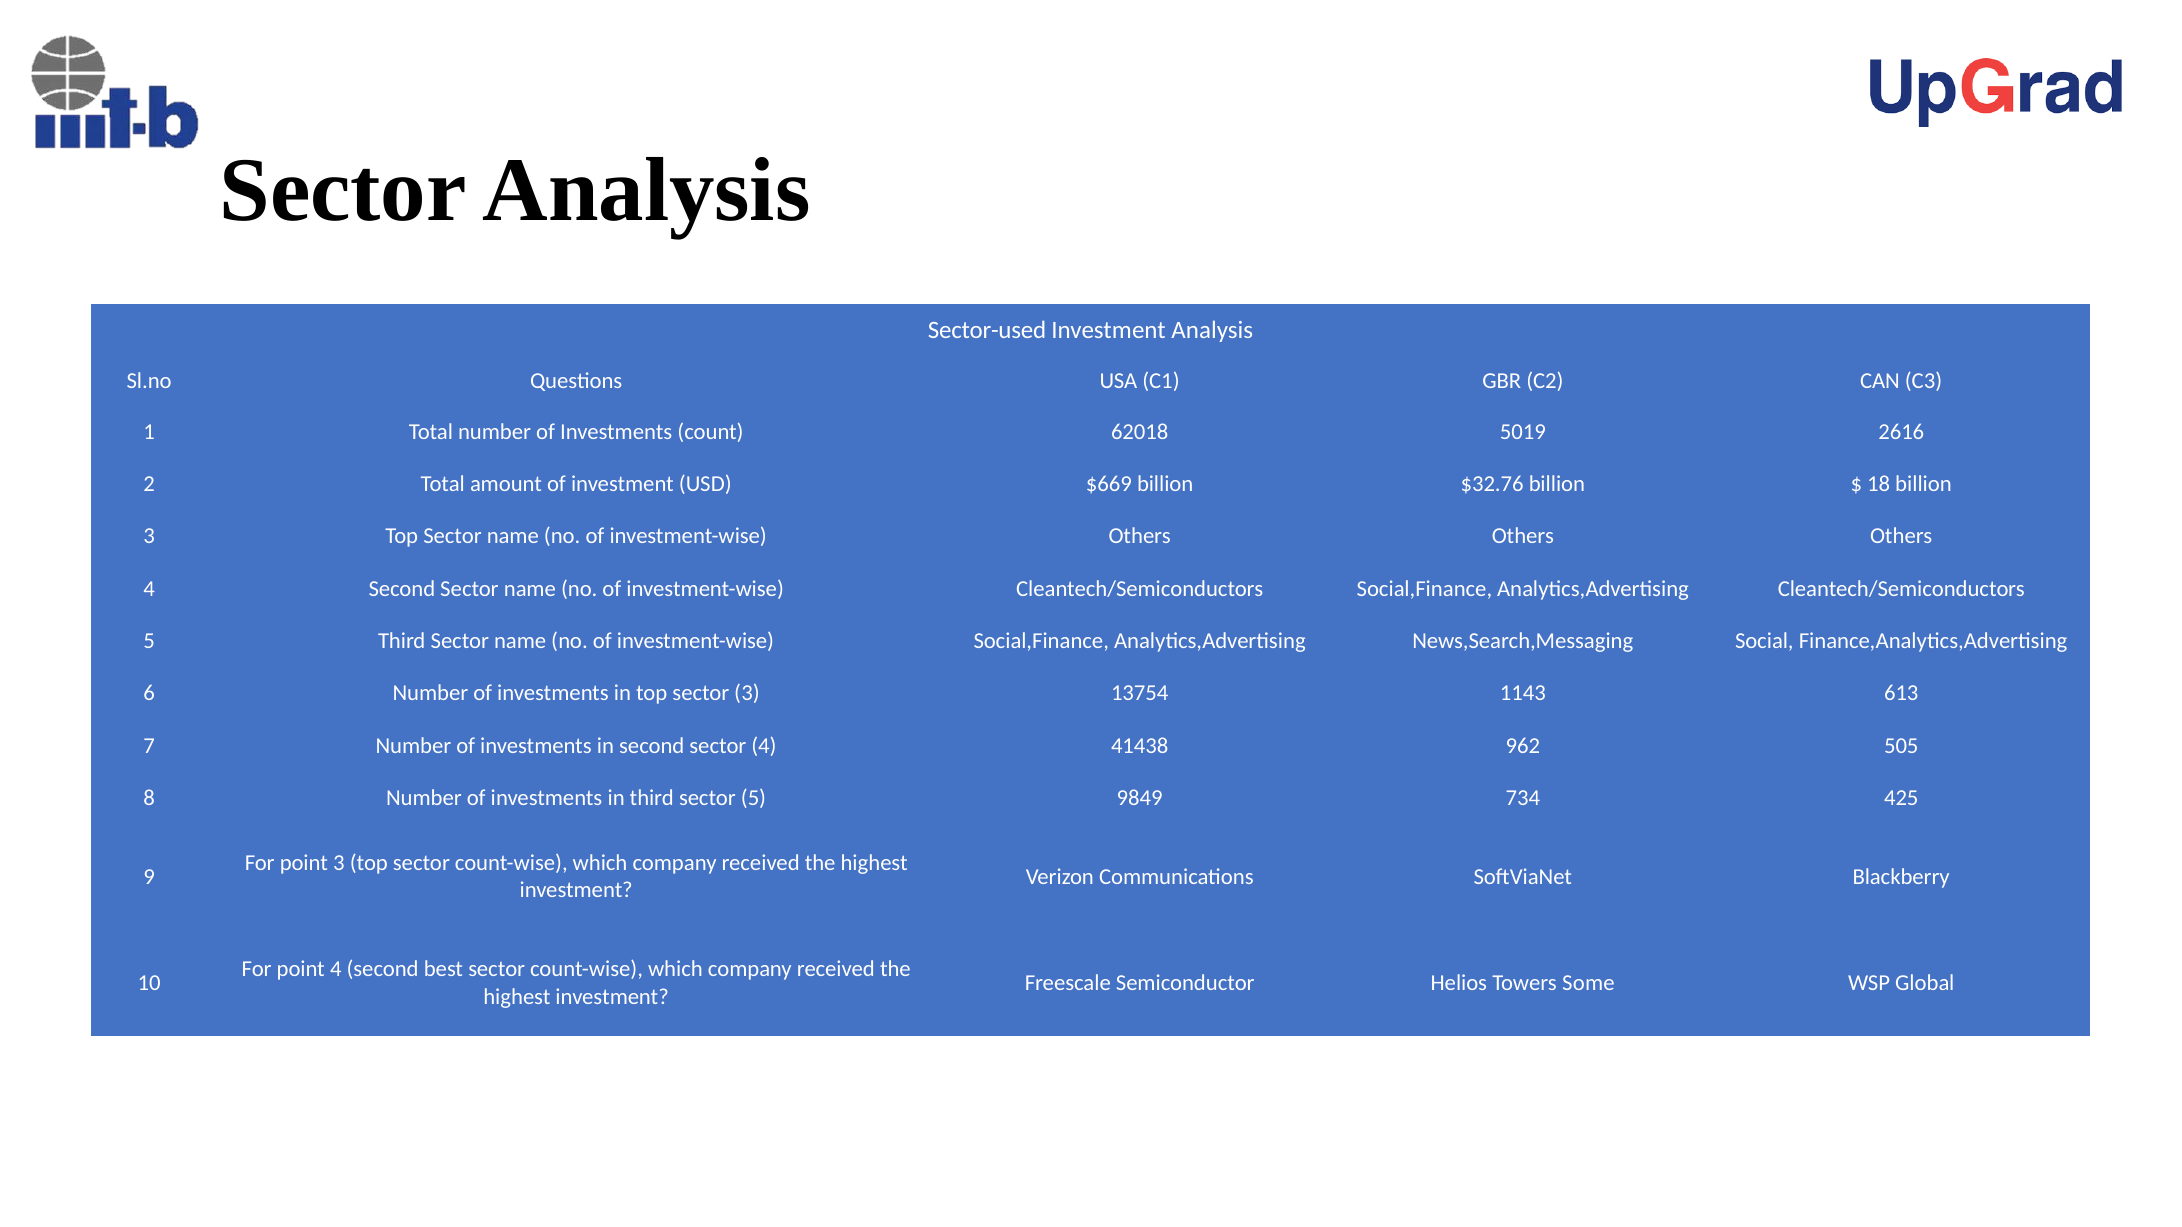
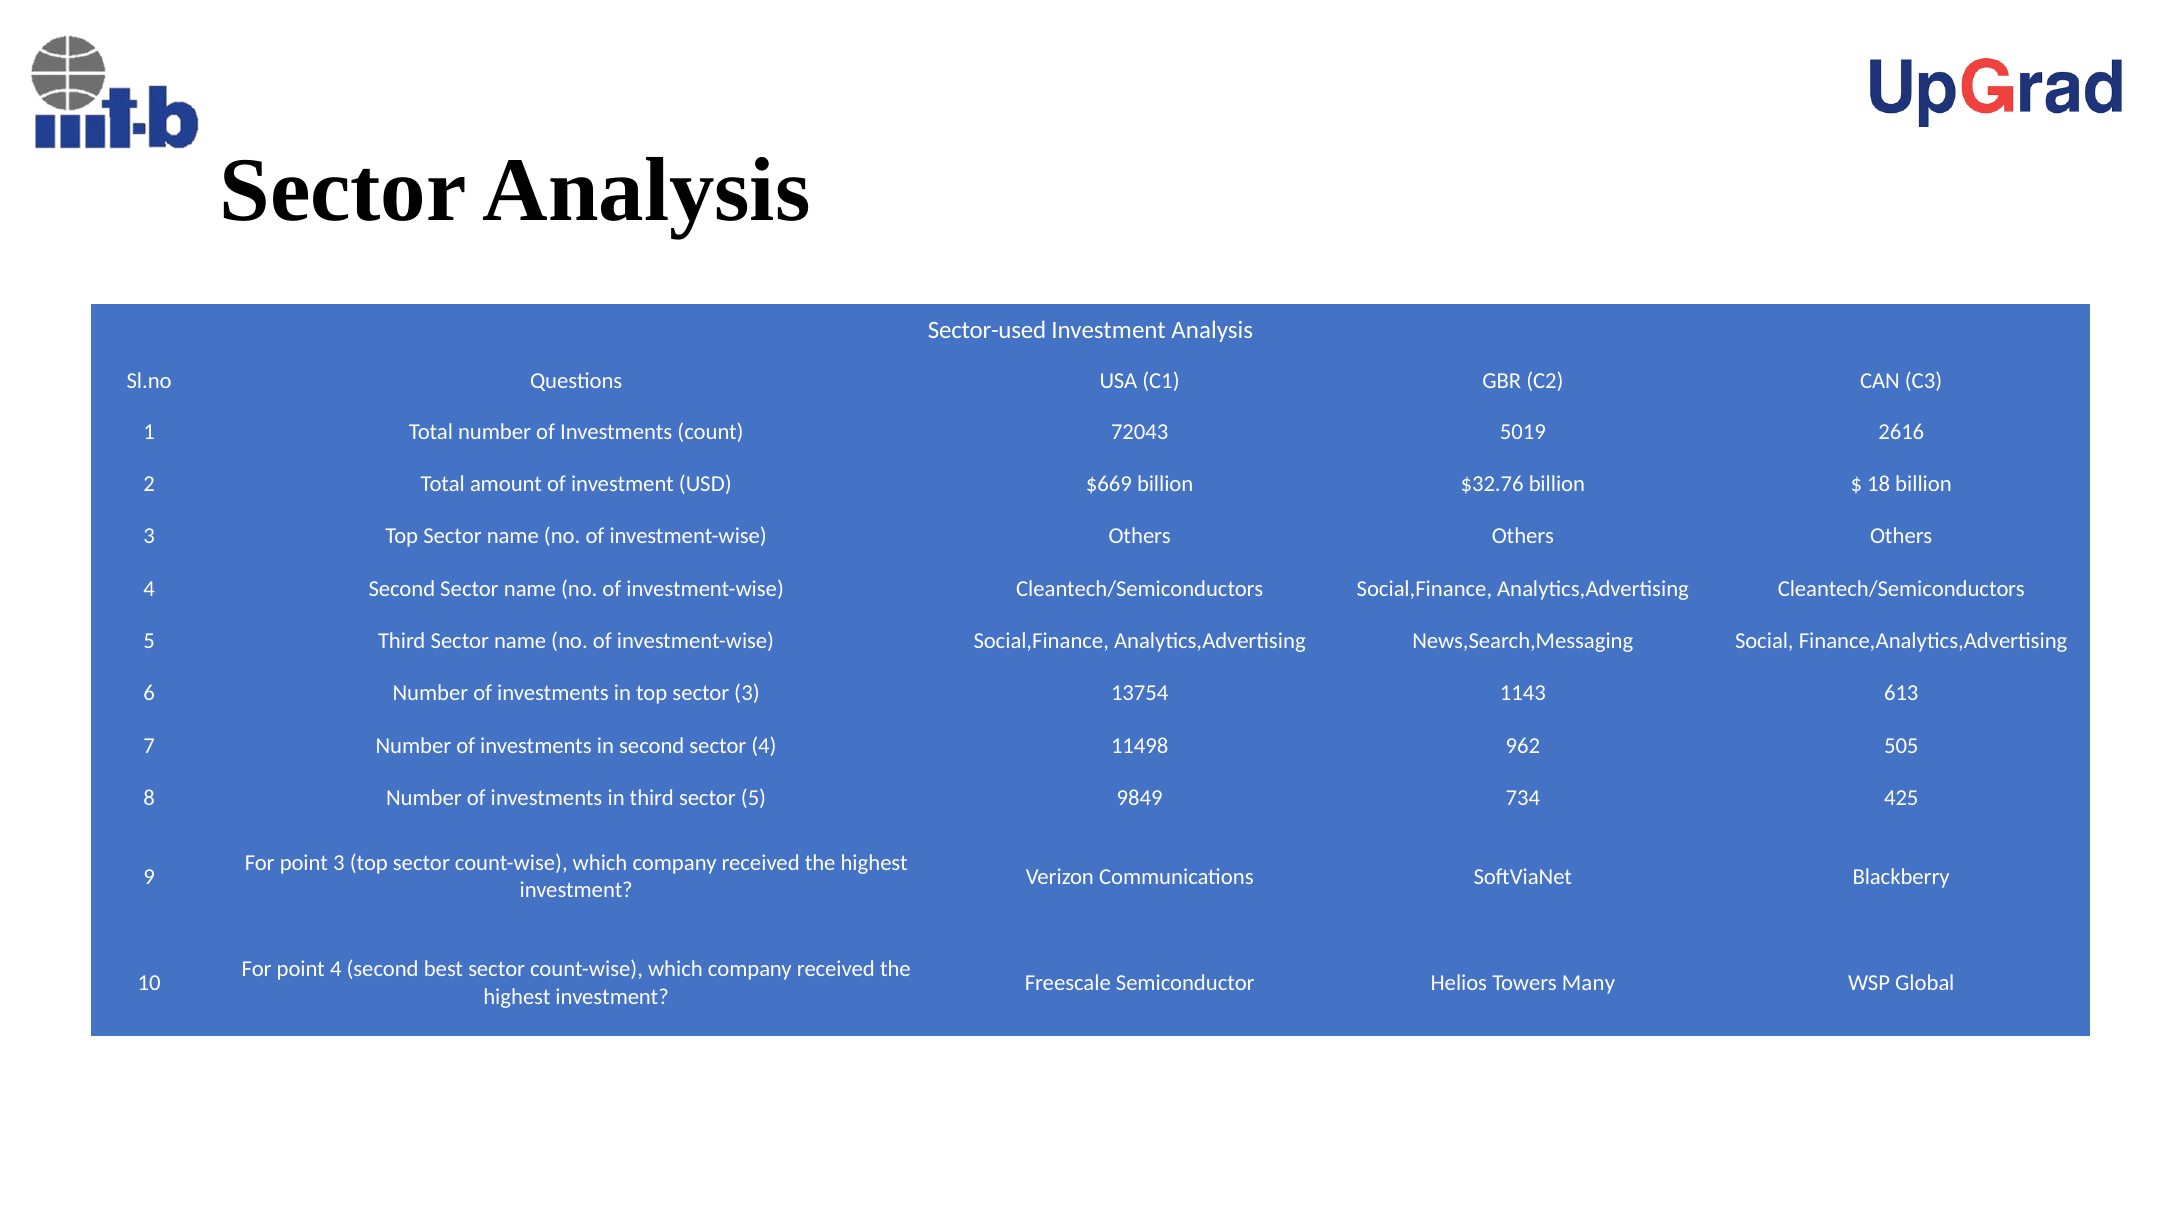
62018: 62018 -> 72043
41438: 41438 -> 11498
Some: Some -> Many
